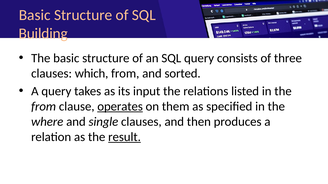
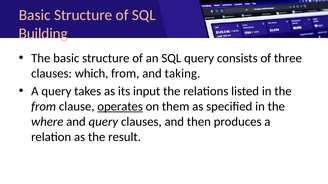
sorted: sorted -> taking
and single: single -> query
result underline: present -> none
